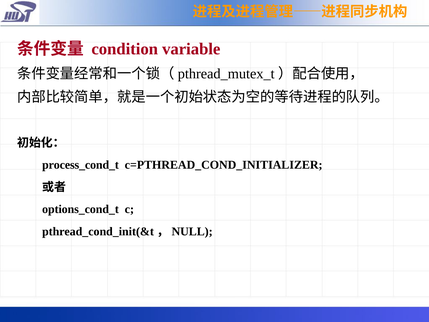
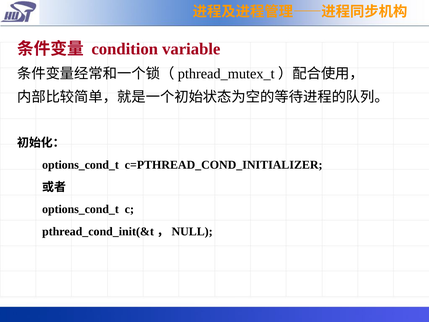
process_cond_t at (80, 165): process_cond_t -> options_cond_t
